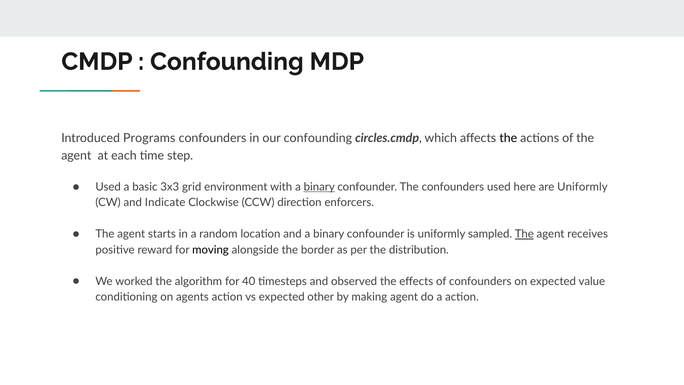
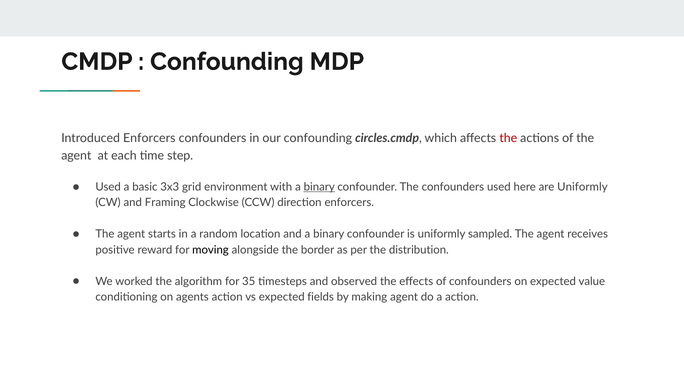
Introduced Programs: Programs -> Enforcers
the at (508, 138) colour: black -> red
Indicate: Indicate -> Framing
The at (524, 234) underline: present -> none
40: 40 -> 35
other: other -> fields
